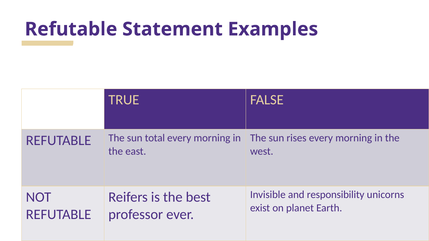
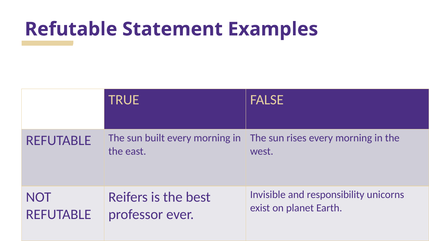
total: total -> built
